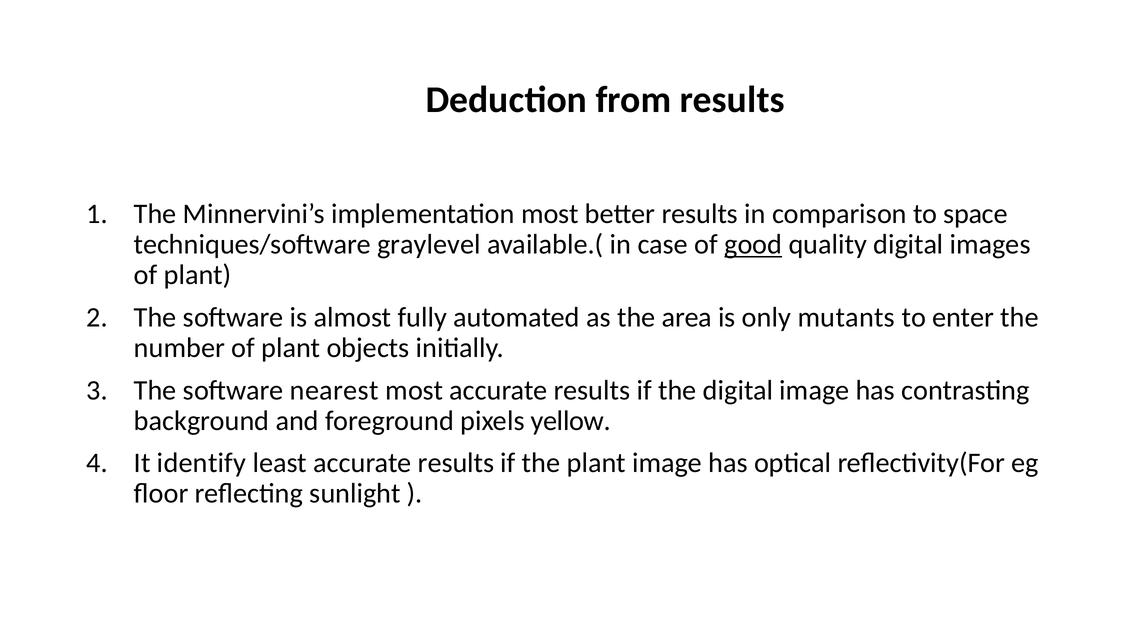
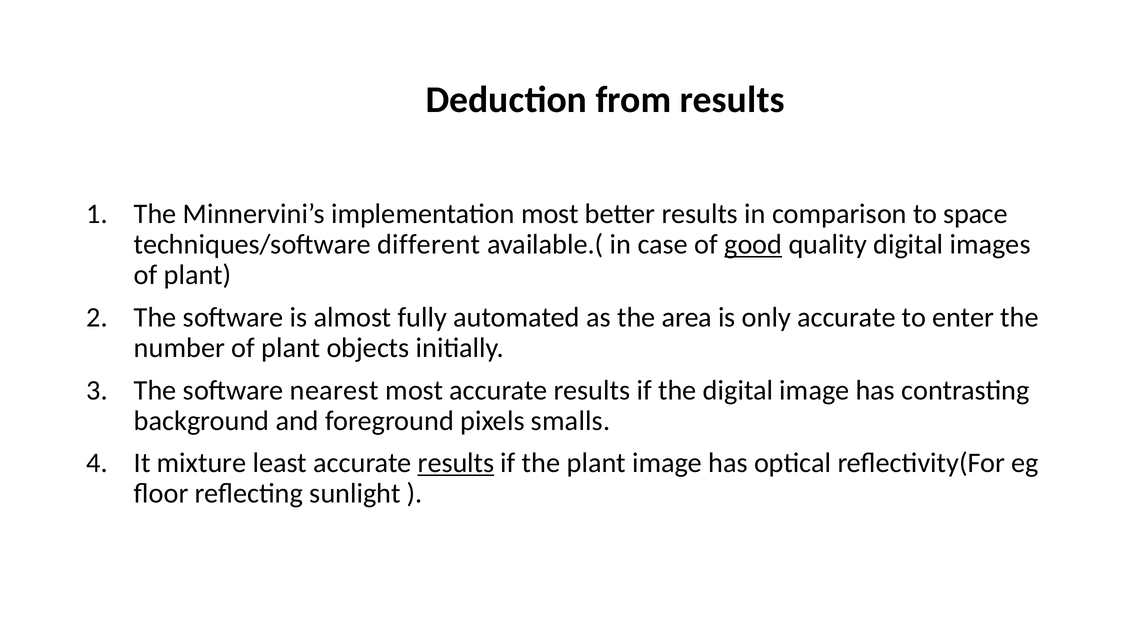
graylevel: graylevel -> different
only mutants: mutants -> accurate
yellow: yellow -> smalls
identify: identify -> mixture
results at (456, 463) underline: none -> present
